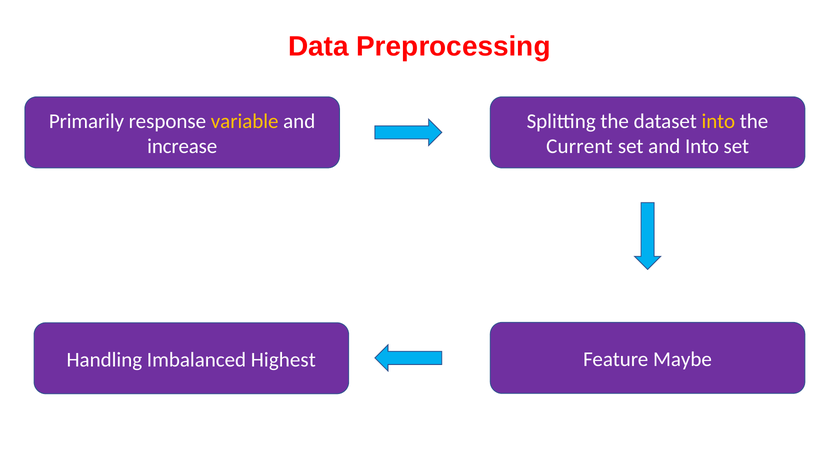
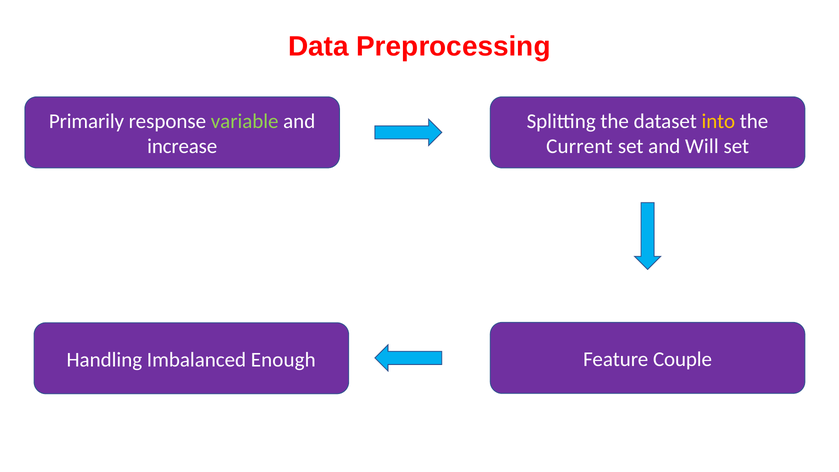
variable colour: yellow -> light green
and Into: Into -> Will
Maybe: Maybe -> Couple
Highest: Highest -> Enough
